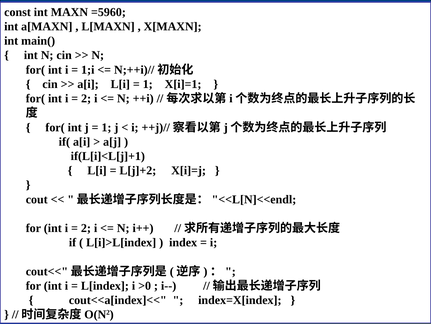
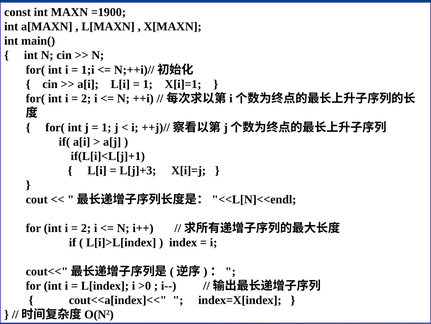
=5960: =5960 -> =1900
L[j]+2: L[j]+2 -> L[j]+3
